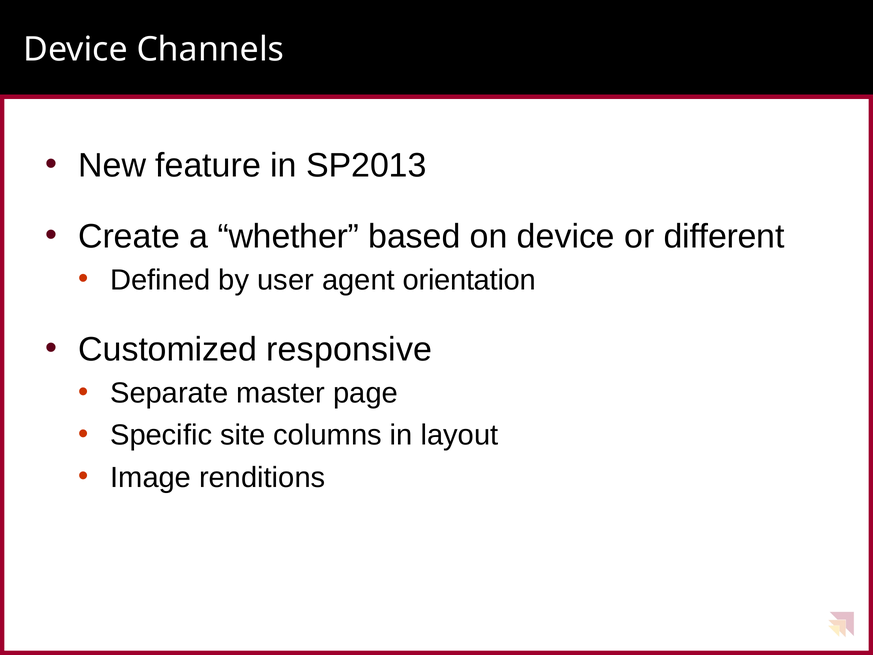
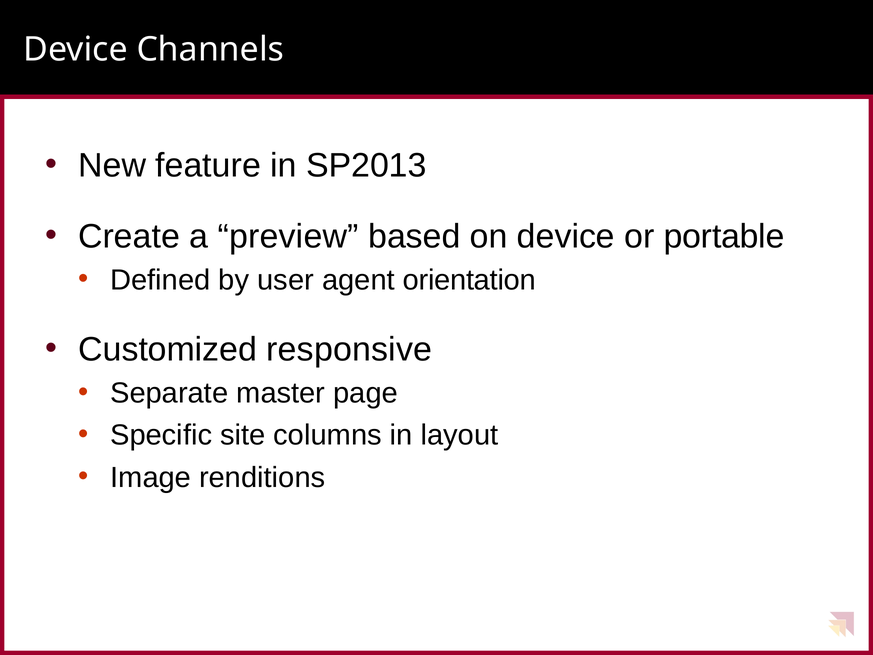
whether: whether -> preview
different: different -> portable
